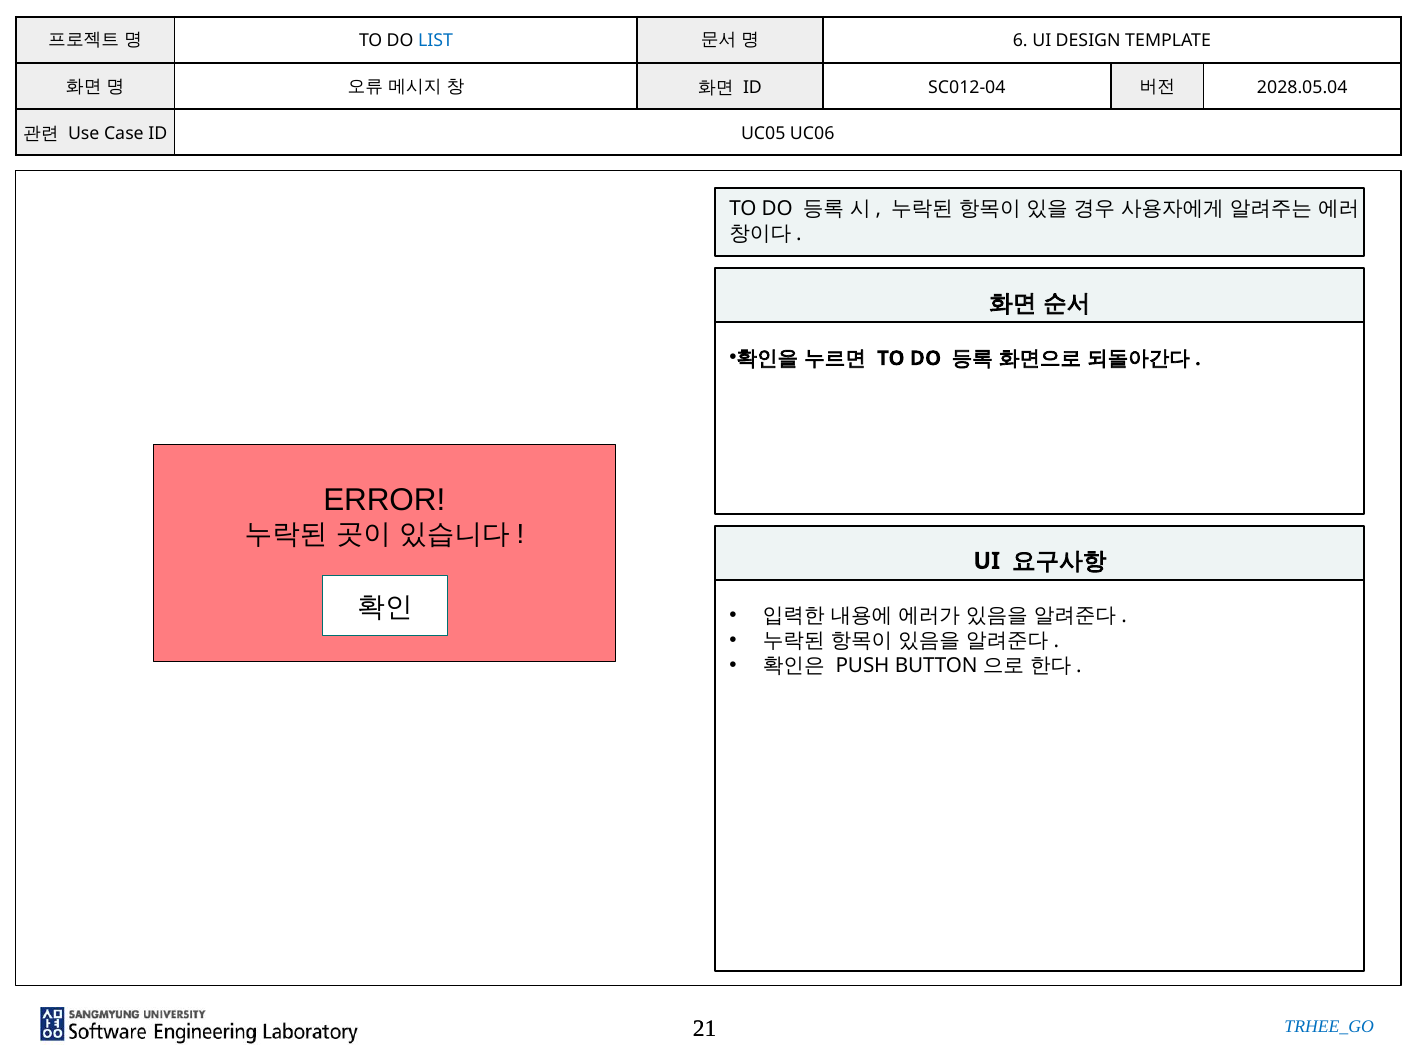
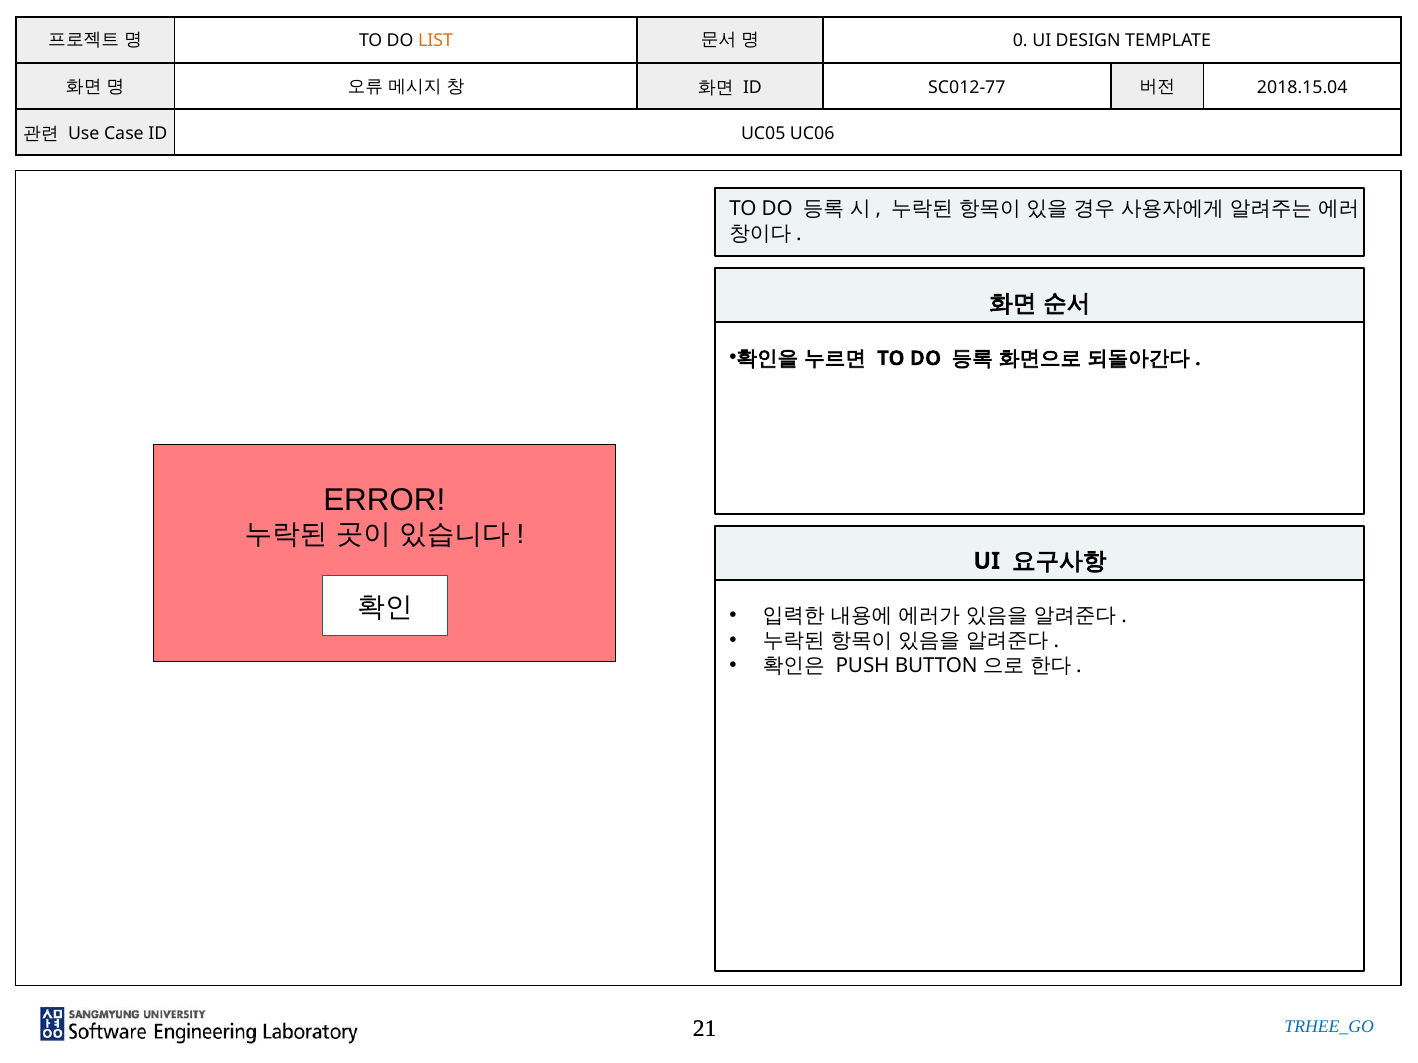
LIST colour: blue -> orange
6: 6 -> 0
SC012-04: SC012-04 -> SC012-77
2028.05.04: 2028.05.04 -> 2018.15.04
